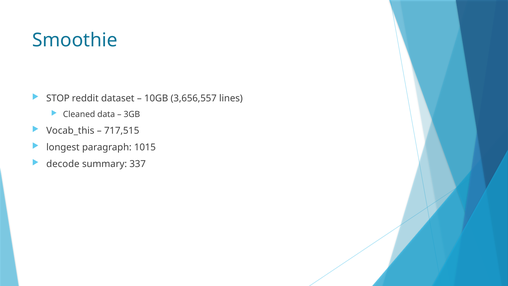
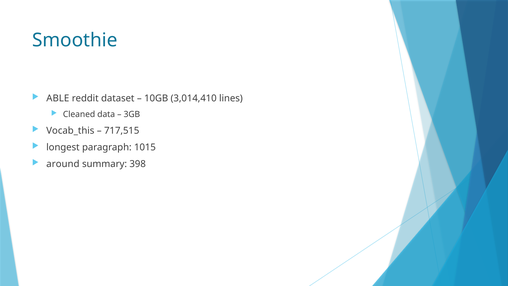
STOP: STOP -> ABLE
3,656,557: 3,656,557 -> 3,014,410
decode: decode -> around
337: 337 -> 398
